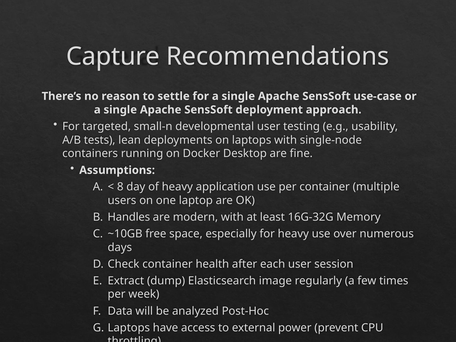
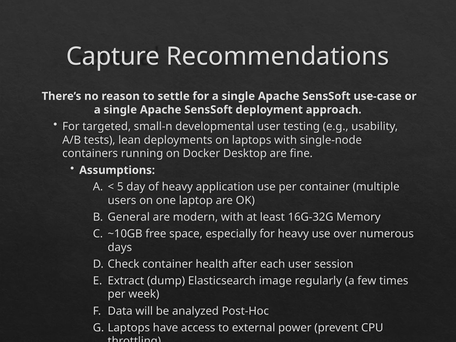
8: 8 -> 5
Handles: Handles -> General
